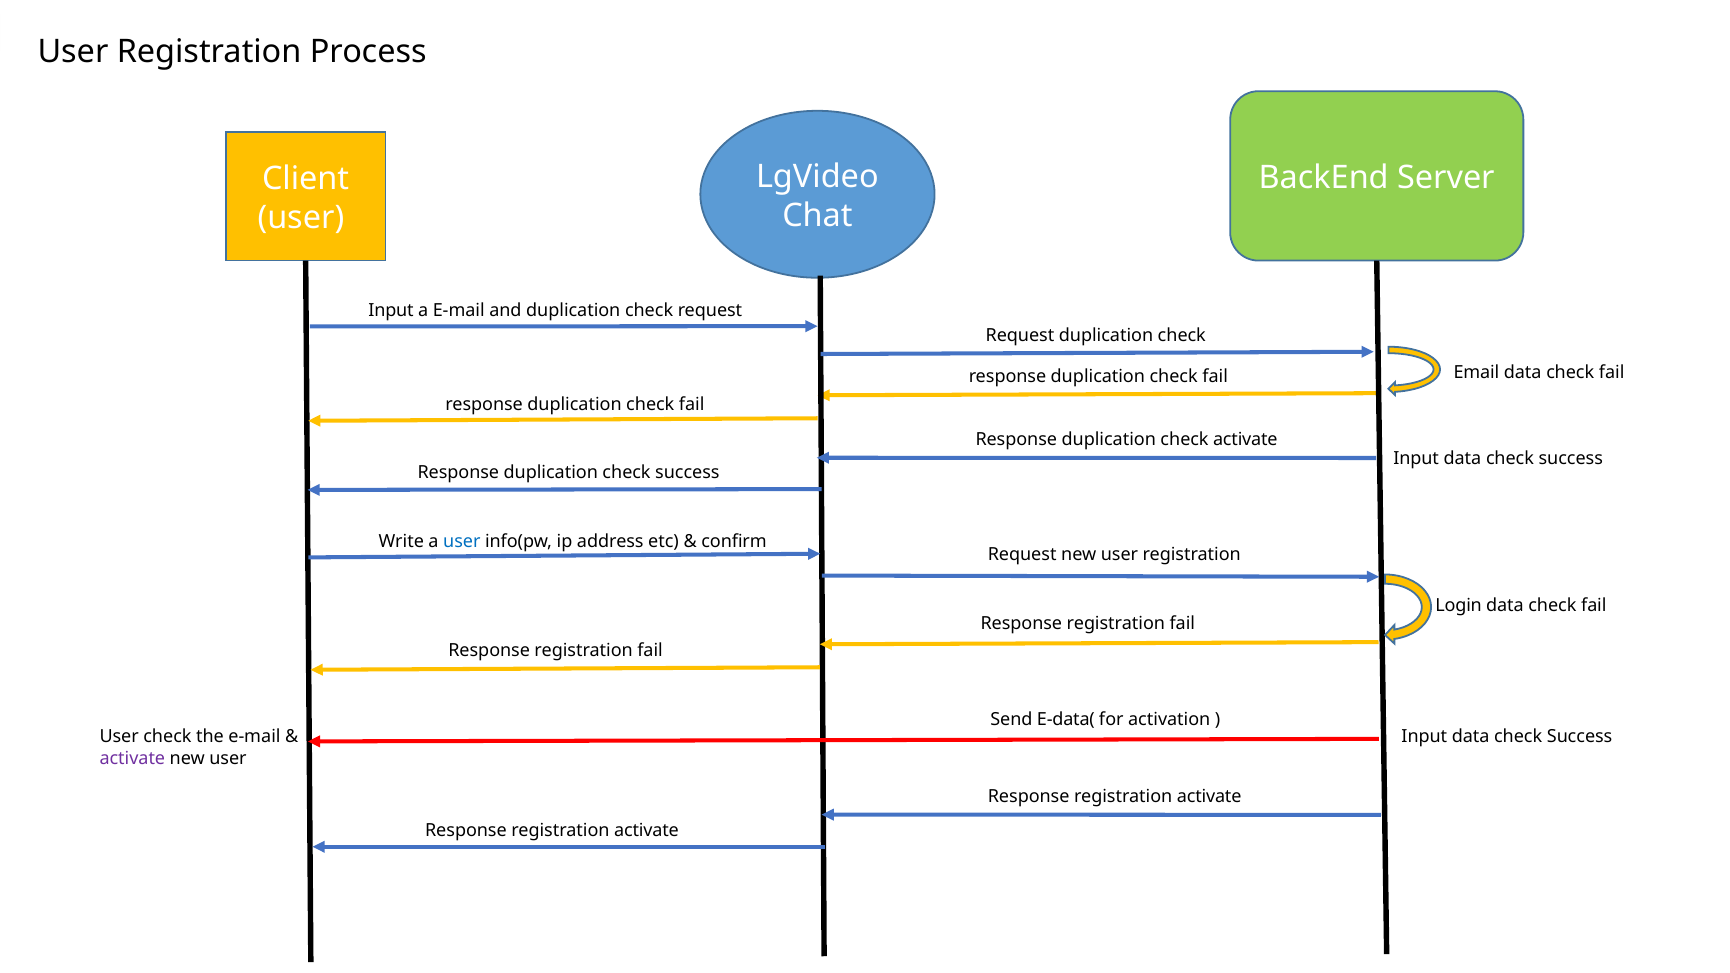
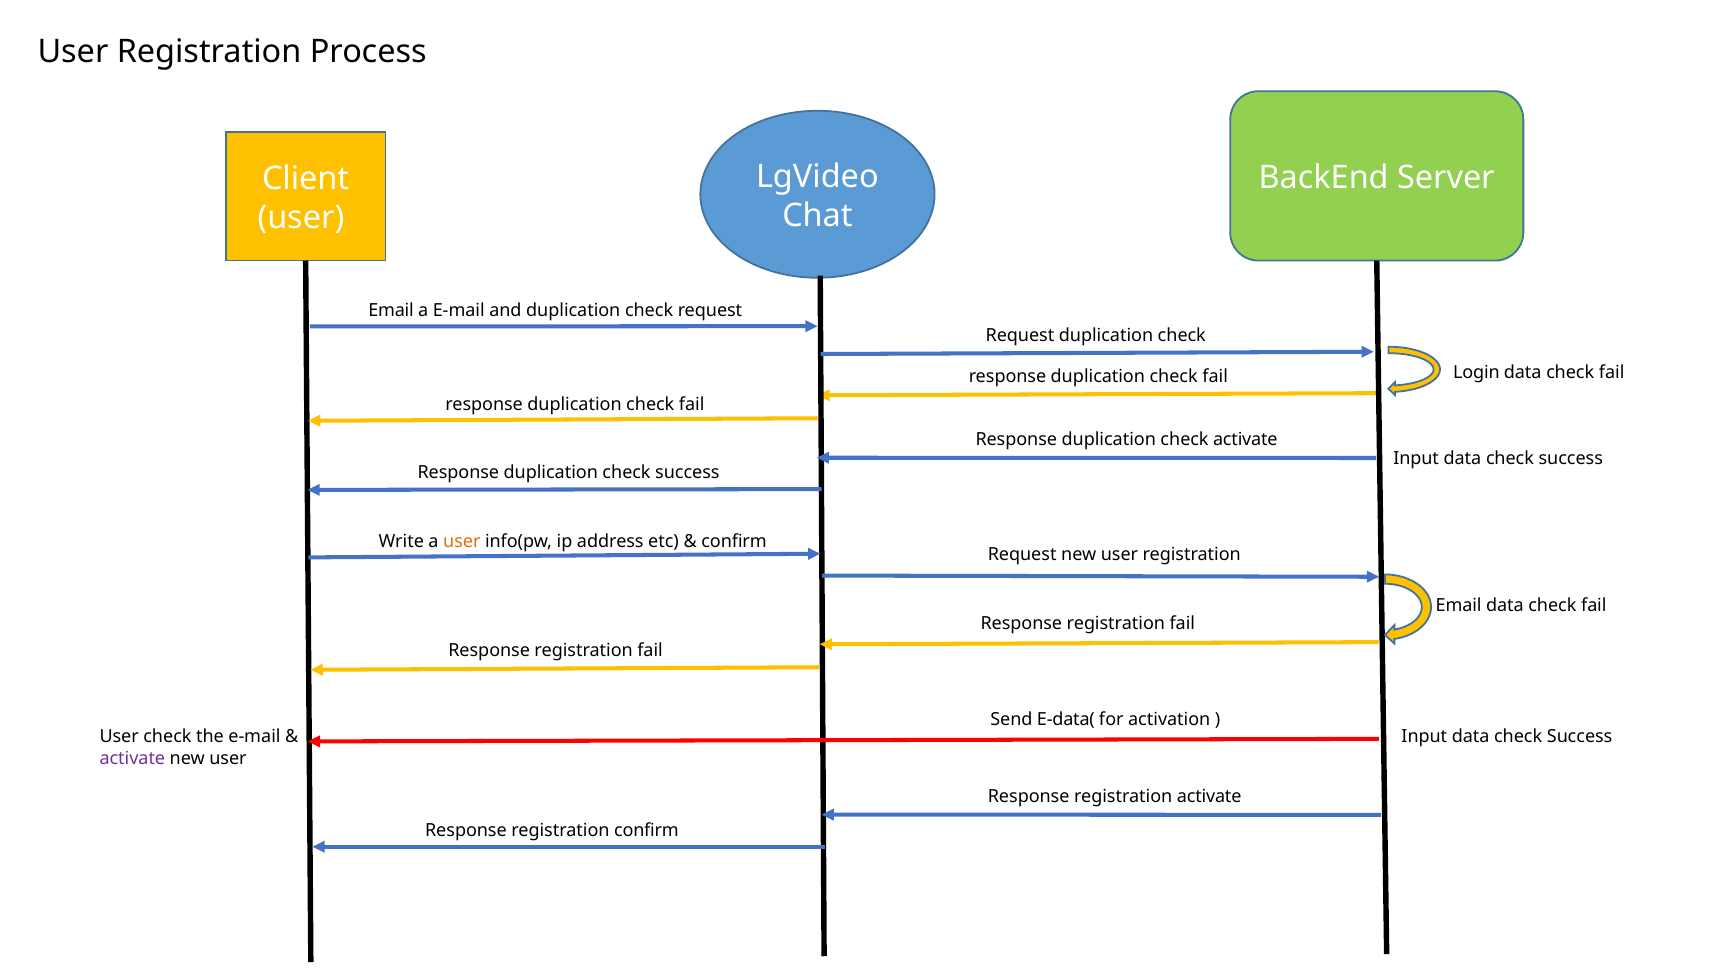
Input at (391, 310): Input -> Email
Email: Email -> Login
user at (462, 542) colour: blue -> orange
Login at (1459, 606): Login -> Email
activate at (646, 831): activate -> confirm
